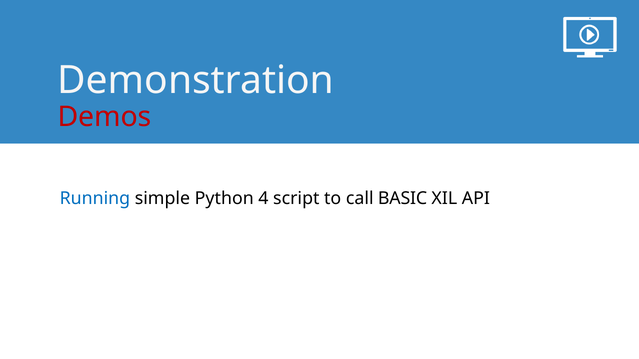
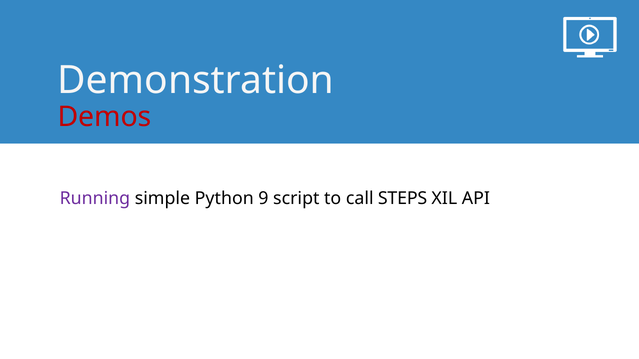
Running colour: blue -> purple
4: 4 -> 9
BASIC: BASIC -> STEPS
